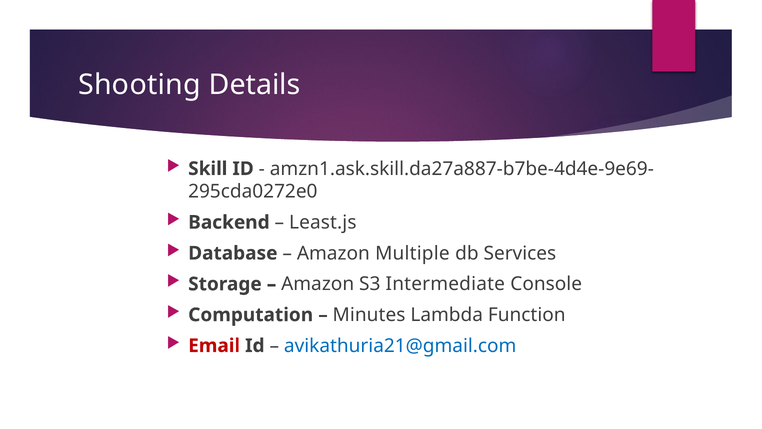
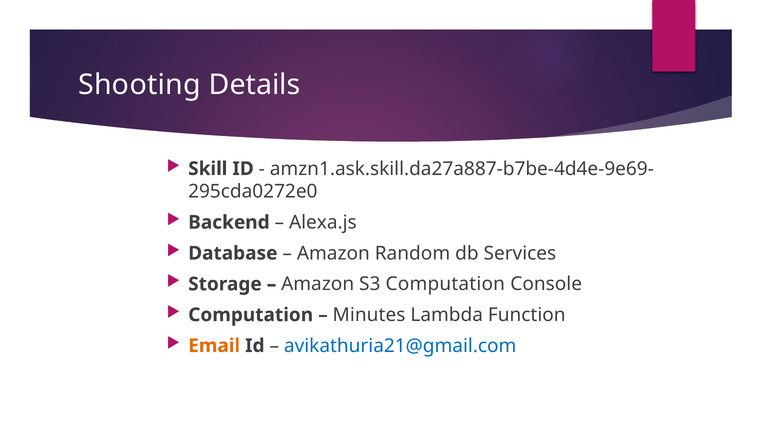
Least.js: Least.js -> Alexa.js
Multiple: Multiple -> Random
S3 Intermediate: Intermediate -> Computation
Email colour: red -> orange
